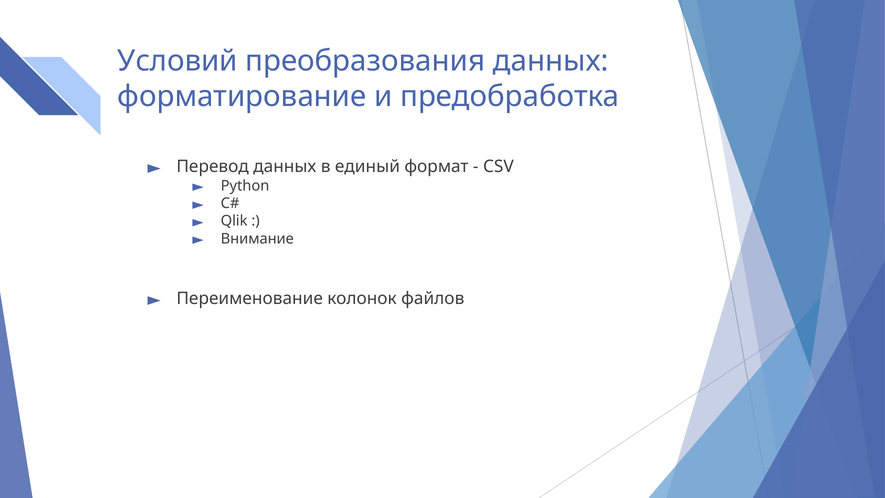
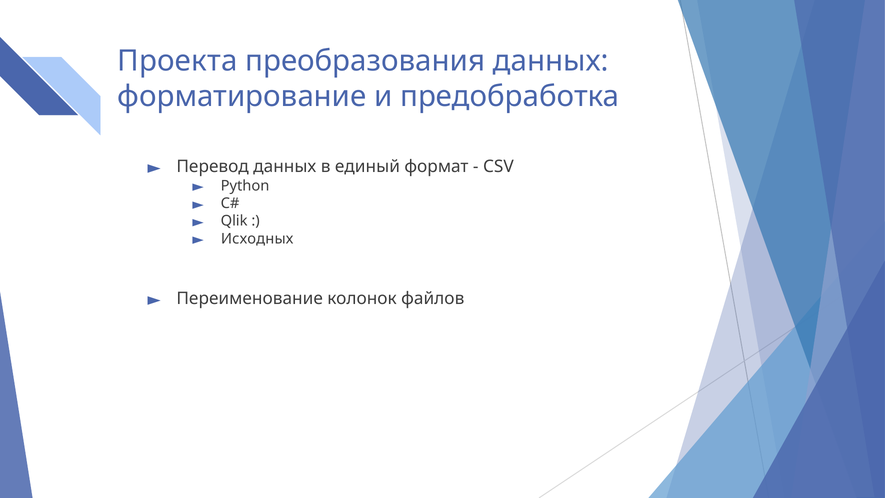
Условий: Условий -> Проекта
Внимание: Внимание -> Исходных
